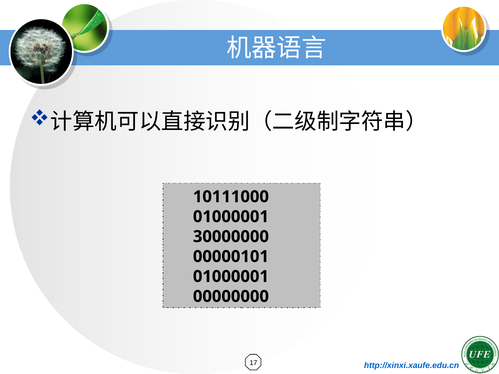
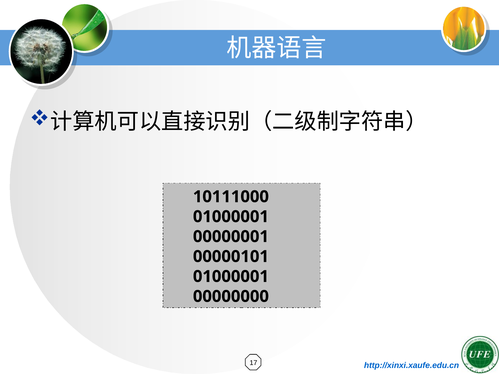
30000000: 30000000 -> 00000001
